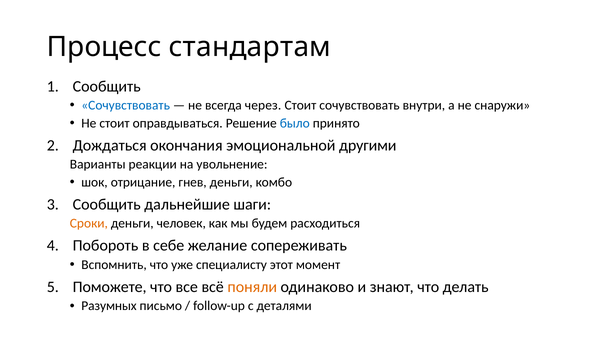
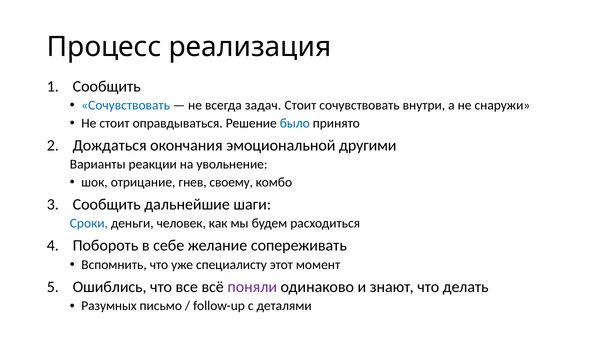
стандартам: стандартам -> реализация
через: через -> задач
гнев деньги: деньги -> своему
Сроки colour: orange -> blue
Поможете: Поможете -> Ошиблись
поняли colour: orange -> purple
